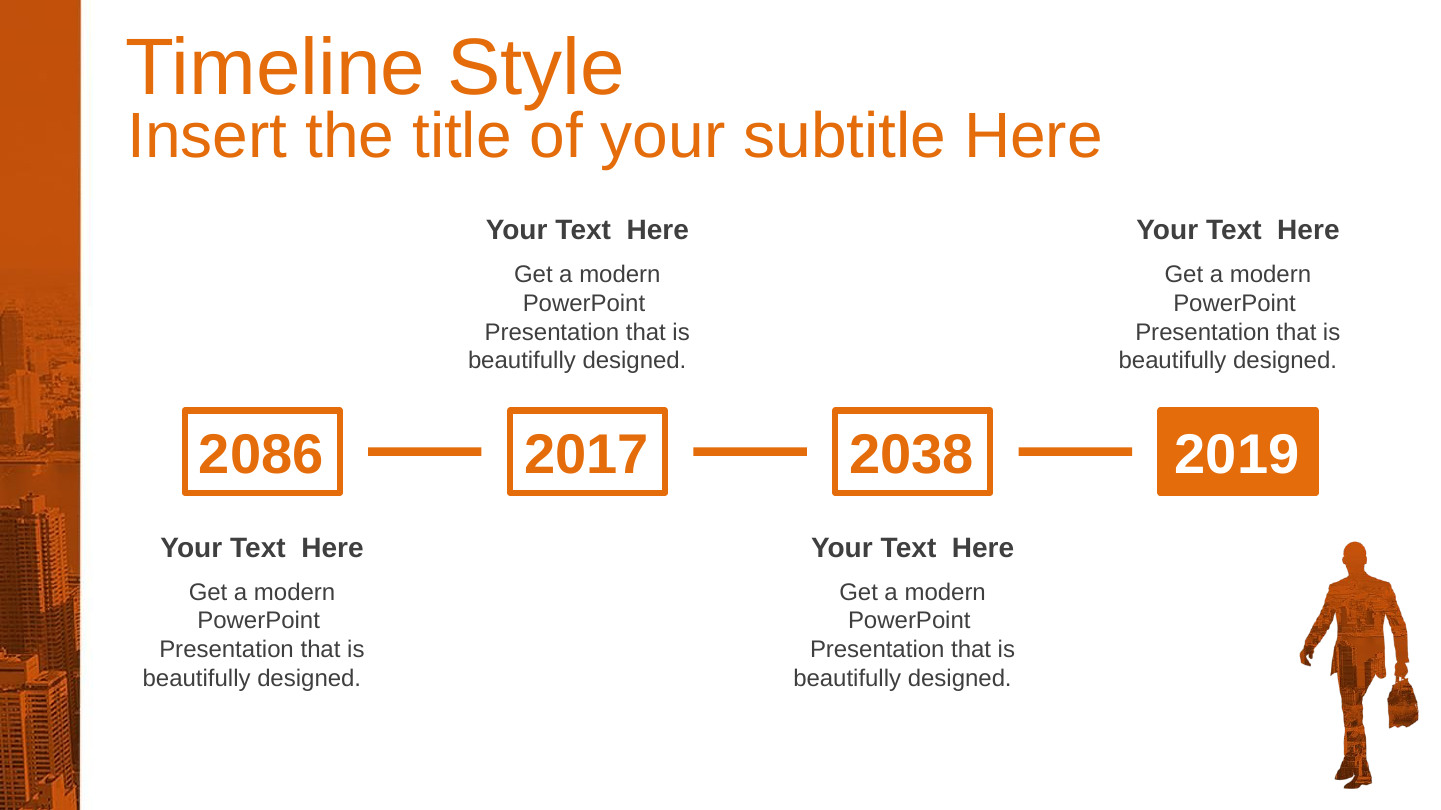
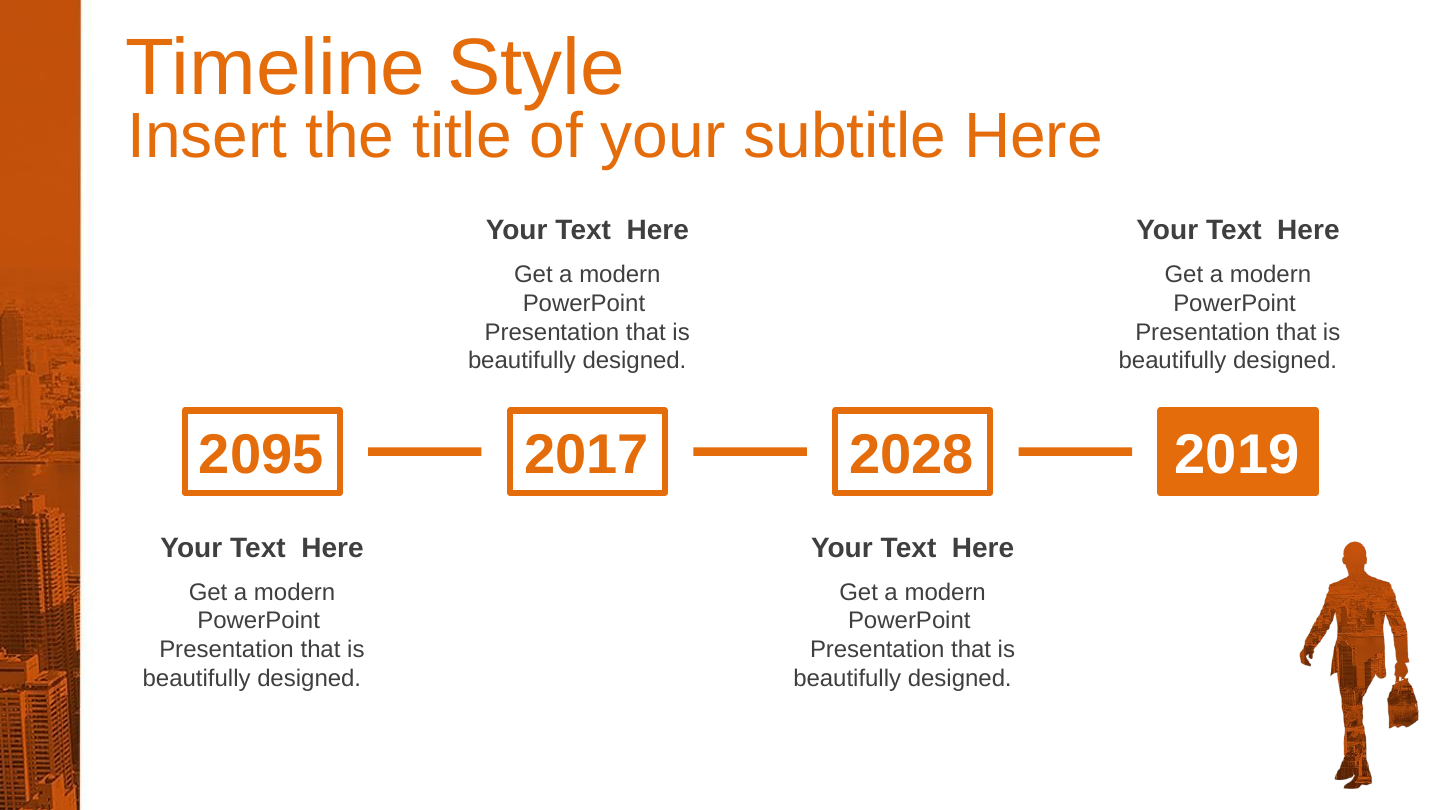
2086: 2086 -> 2095
2038: 2038 -> 2028
